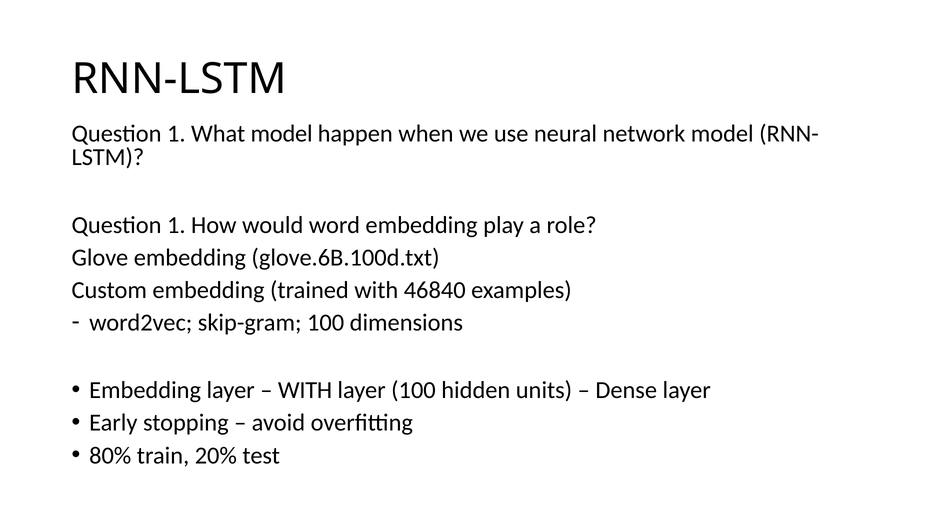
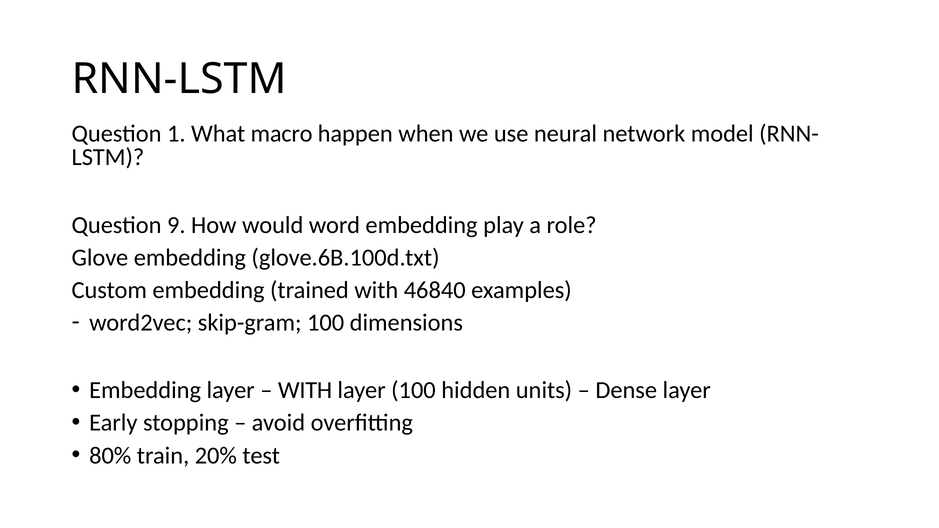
What model: model -> macro
1 at (176, 225): 1 -> 9
